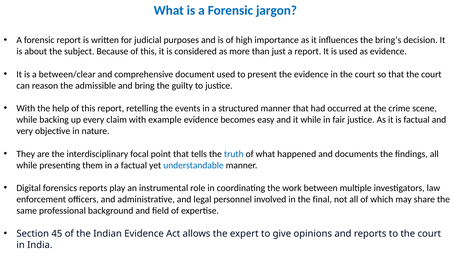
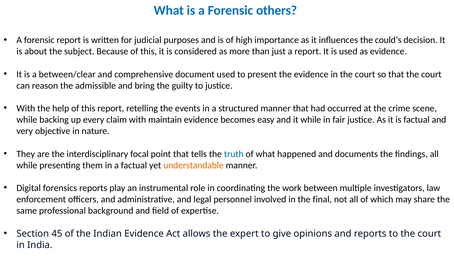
jargon: jargon -> others
bring’s: bring’s -> could’s
example: example -> maintain
understandable colour: blue -> orange
